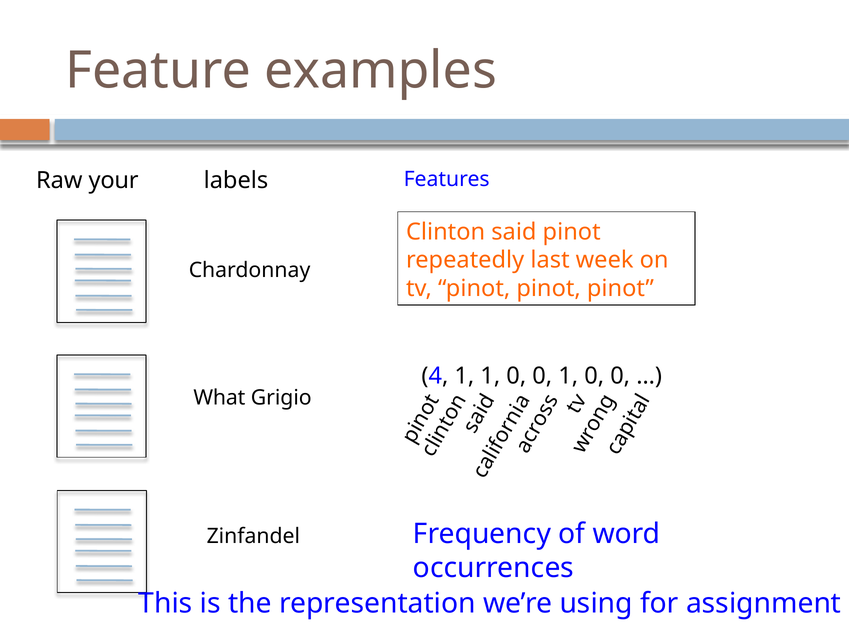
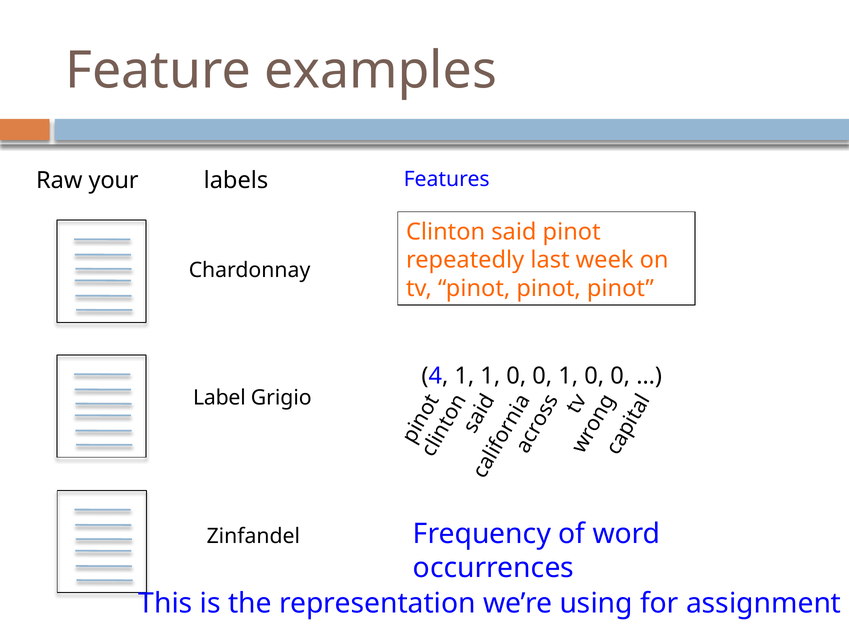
What: What -> Label
